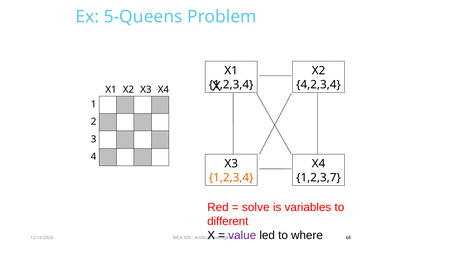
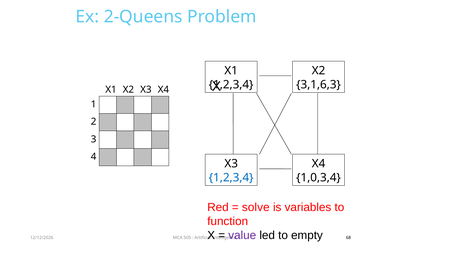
5-Queens: 5-Queens -> 2-Queens
4,2,3,4: 4,2,3,4 -> 3,1,6,3
1,2,3,4 at (231, 178) colour: orange -> blue
1,2,3,7: 1,2,3,7 -> 1,0,3,4
different: different -> function
where: where -> empty
